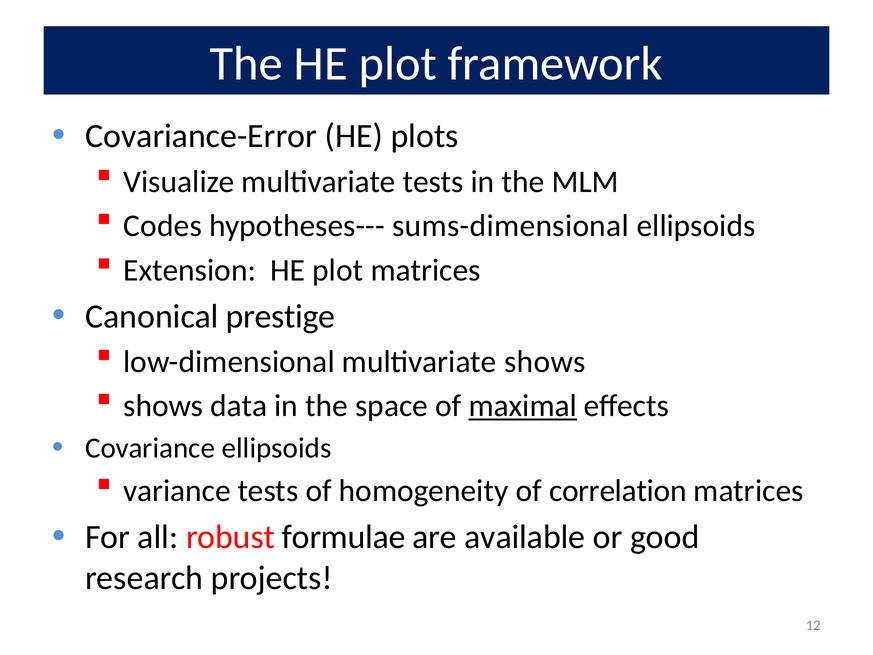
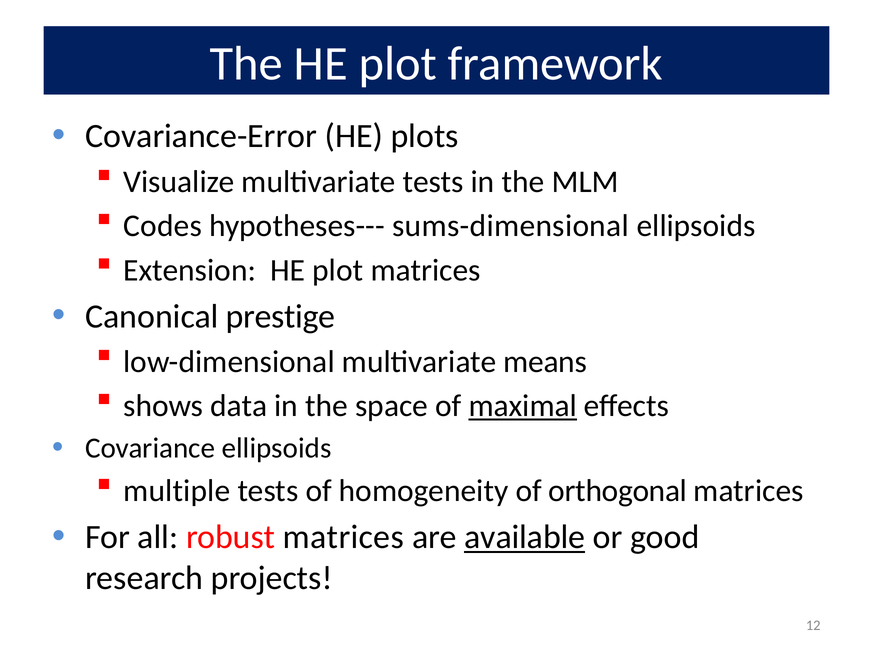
multivariate shows: shows -> means
variance: variance -> multiple
correlation: correlation -> orthogonal
robust formulae: formulae -> matrices
available underline: none -> present
